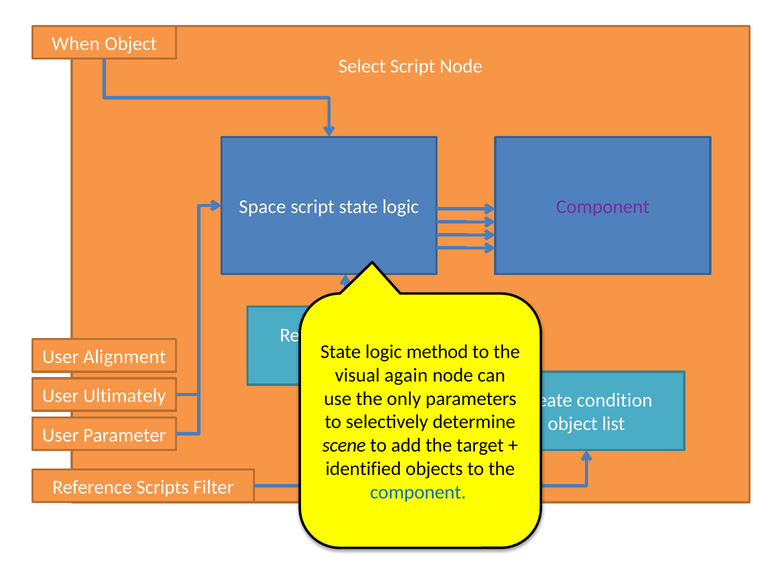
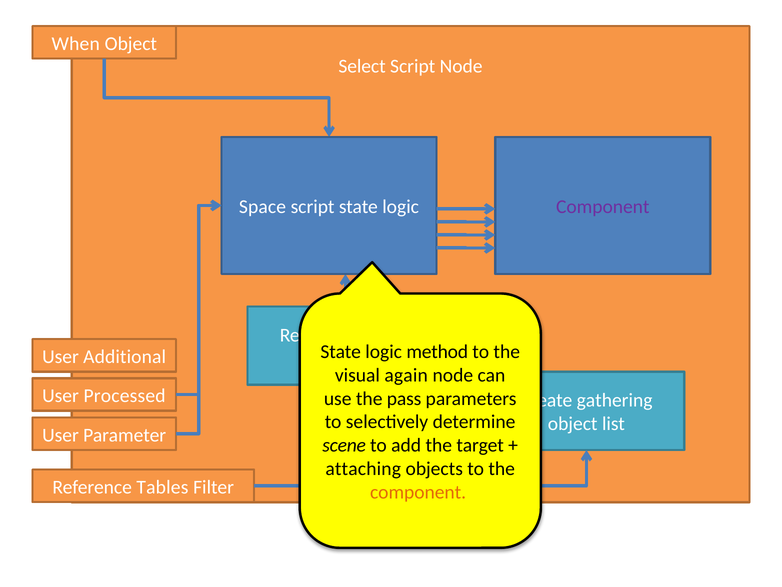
Alignment: Alignment -> Additional
Ultimately: Ultimately -> Processed
only: only -> pass
condition: condition -> gathering
identified: identified -> attaching
Scripts: Scripts -> Tables
component at (418, 492) colour: blue -> orange
